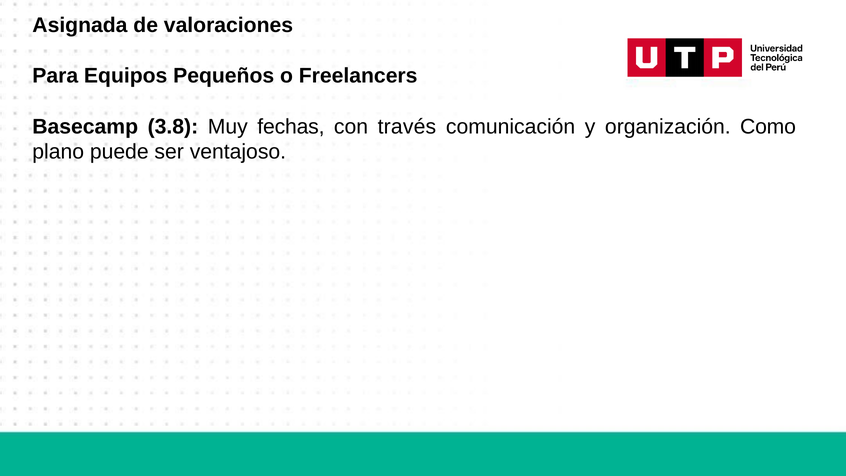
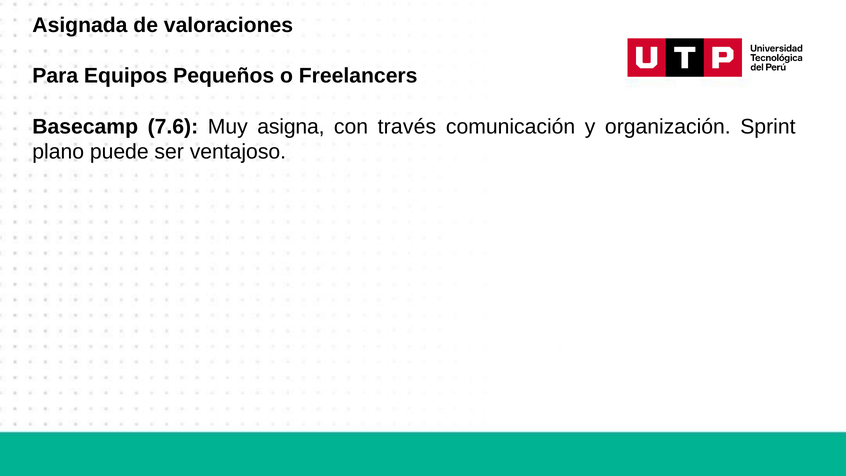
3.8: 3.8 -> 7.6
fechas: fechas -> asigna
Como: Como -> Sprint
